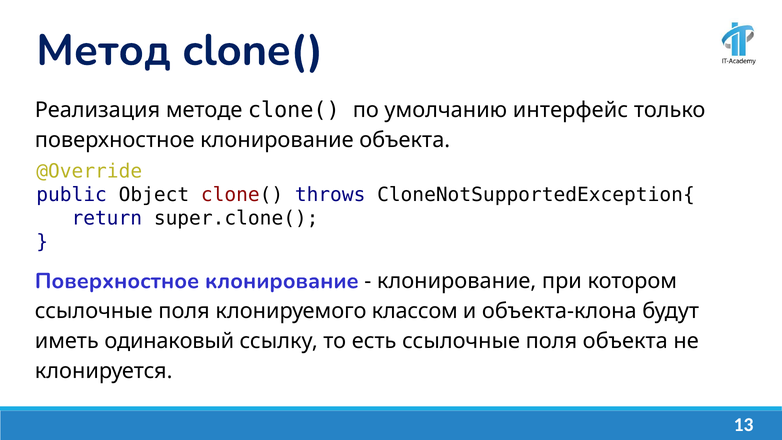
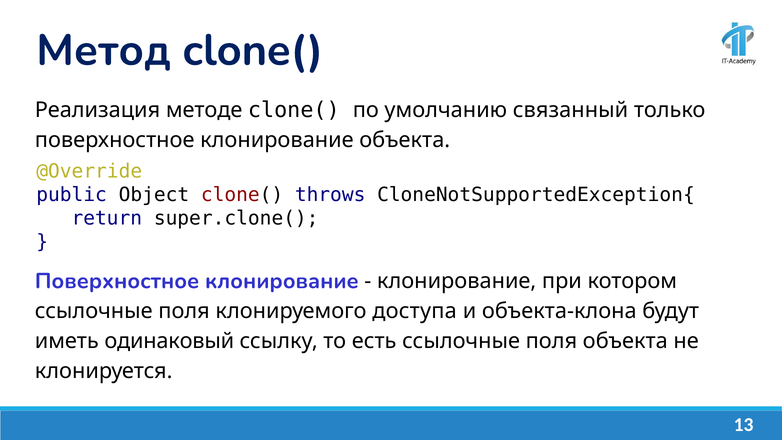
интерфейс: интерфейс -> связанный
классом: классом -> доступа
